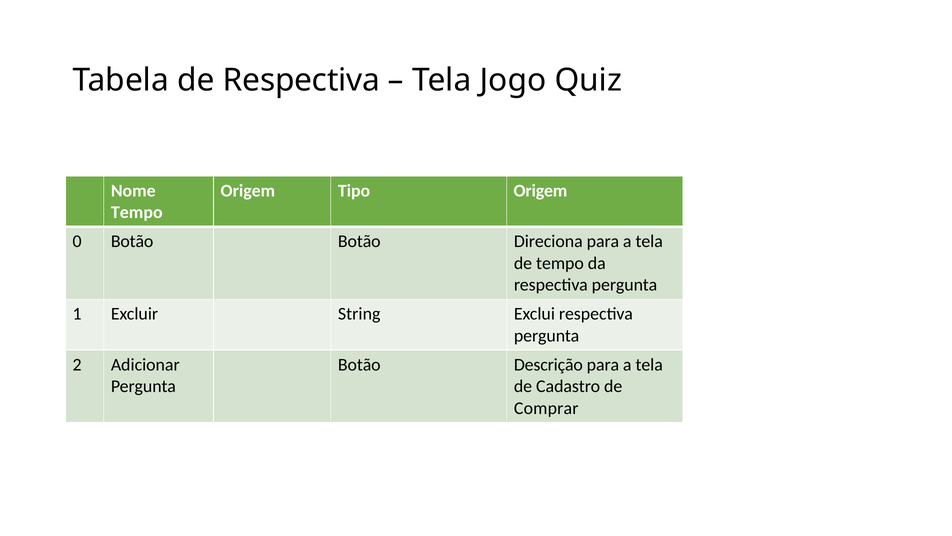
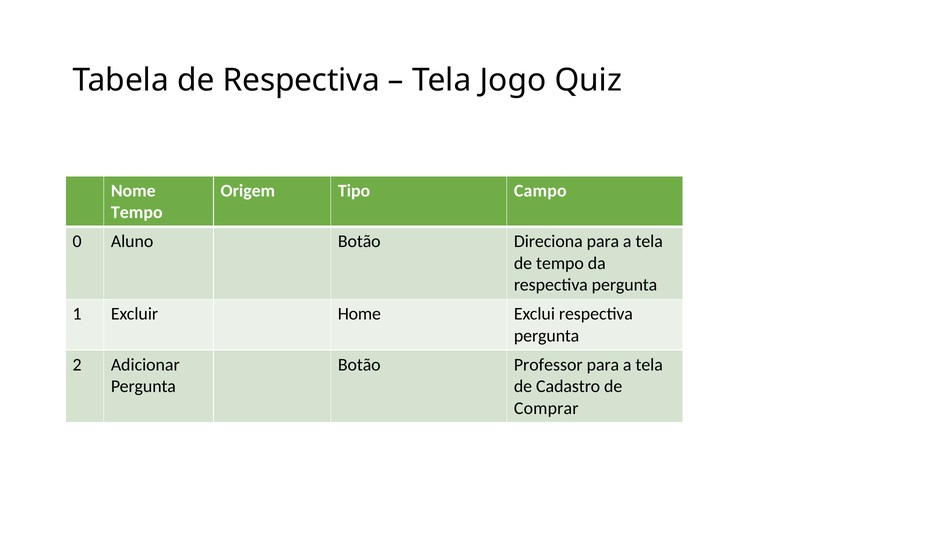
Tipo Origem: Origem -> Campo
0 Botão: Botão -> Aluno
String: String -> Home
Descrição: Descrição -> Professor
